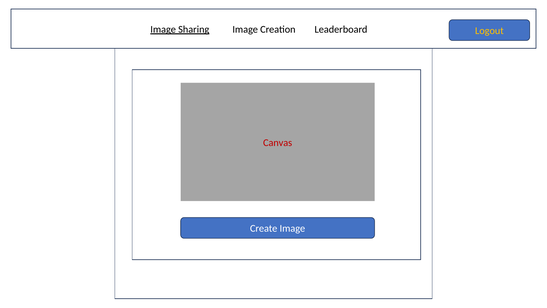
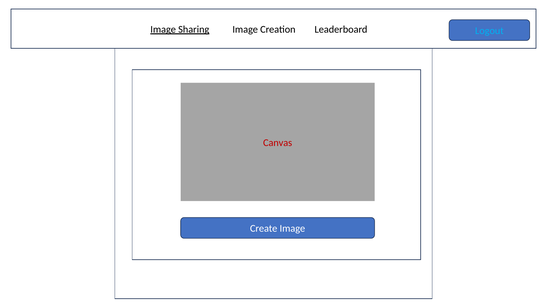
Logout colour: yellow -> light blue
